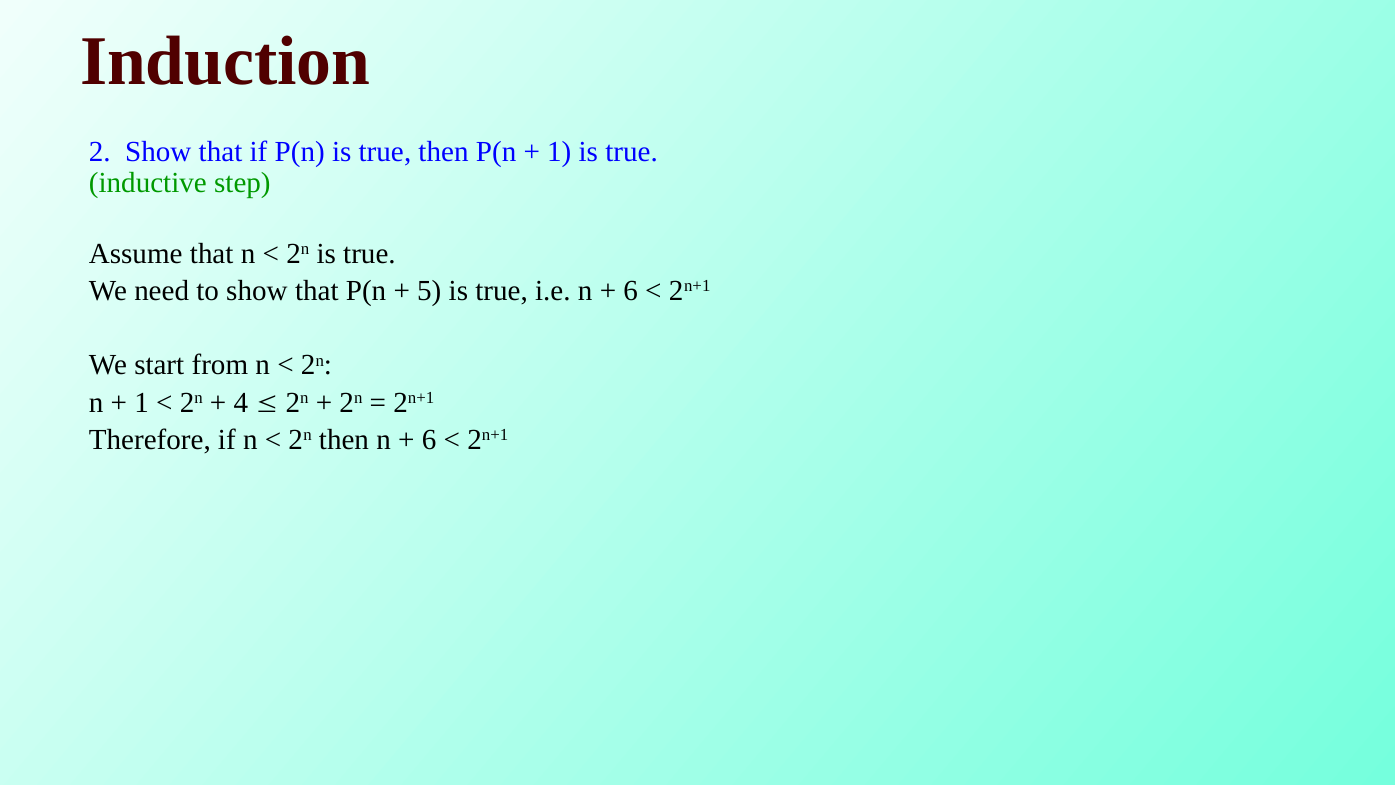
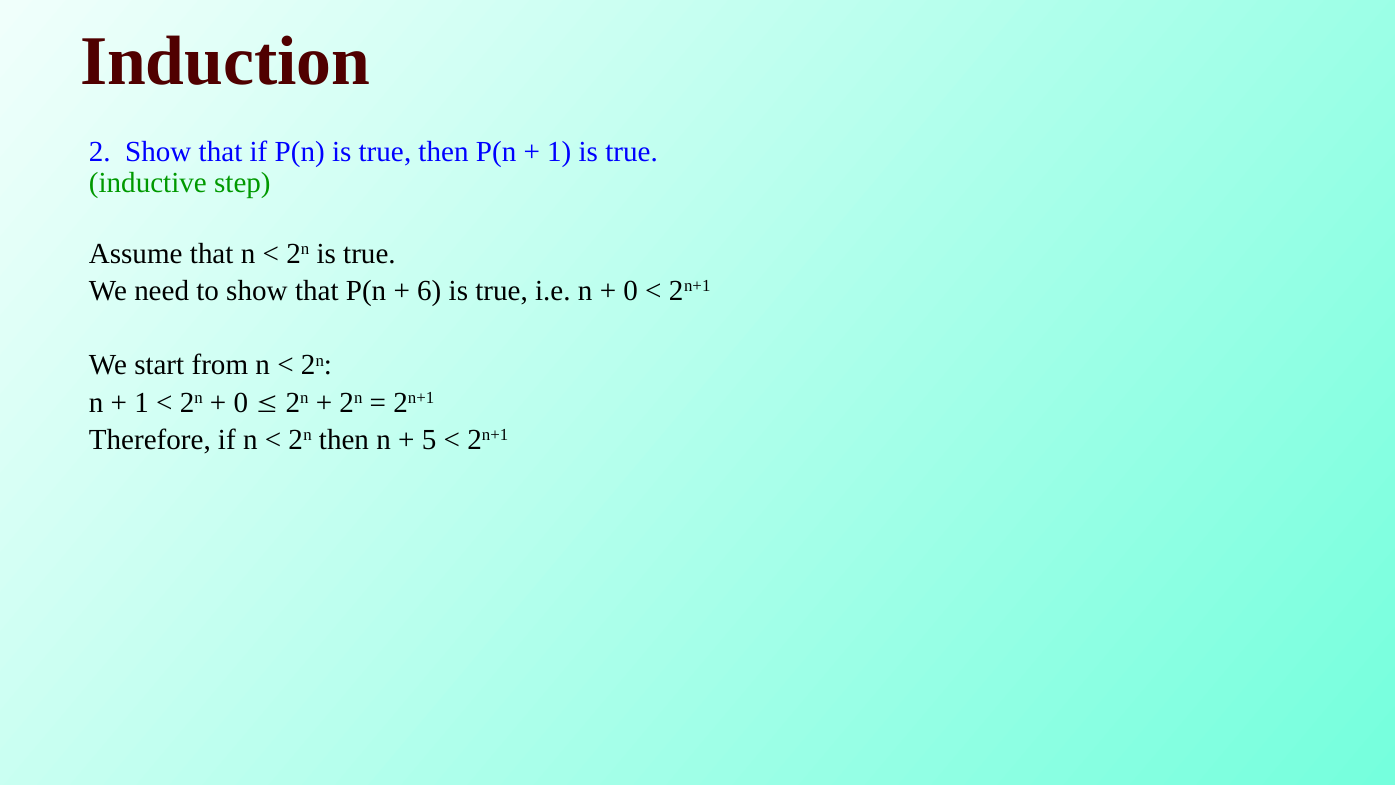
5: 5 -> 6
6 at (631, 291): 6 -> 0
4 at (241, 402): 4 -> 0
6 at (429, 440): 6 -> 5
